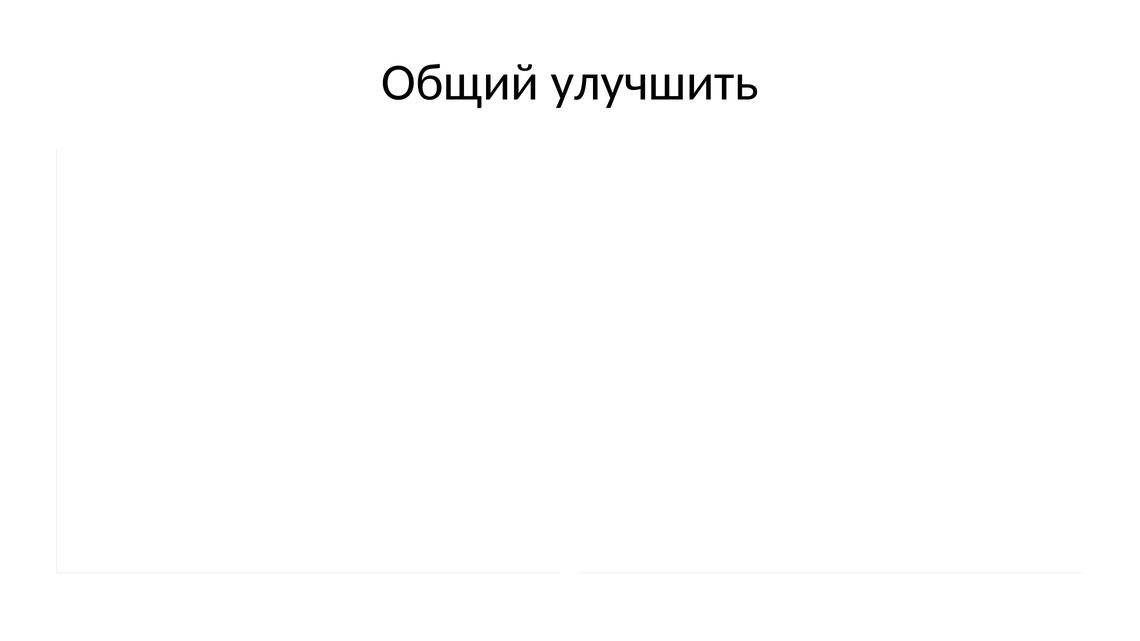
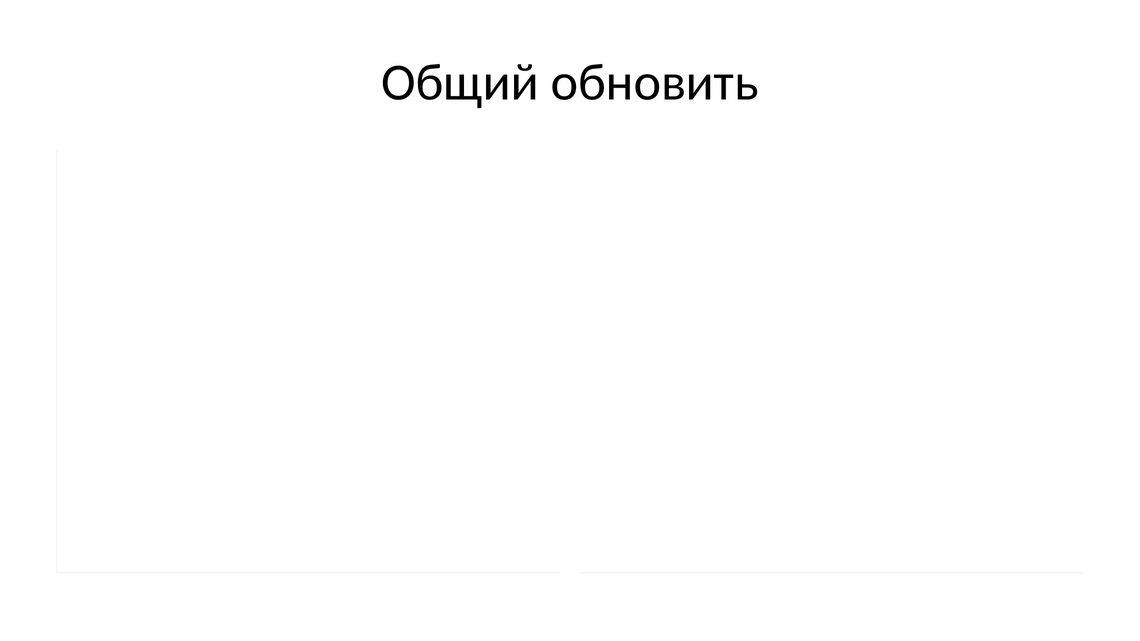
улучшить: улучшить -> обновить
